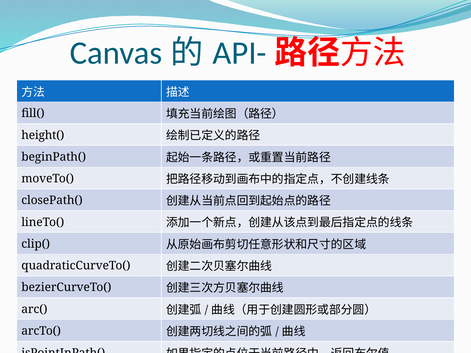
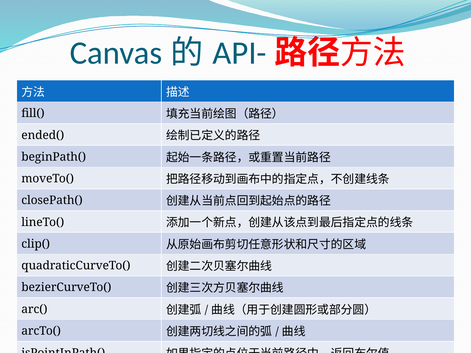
height(: height( -> ended(
